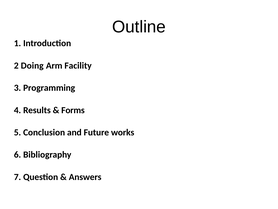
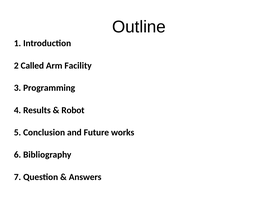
Doing: Doing -> Called
Forms: Forms -> Robot
